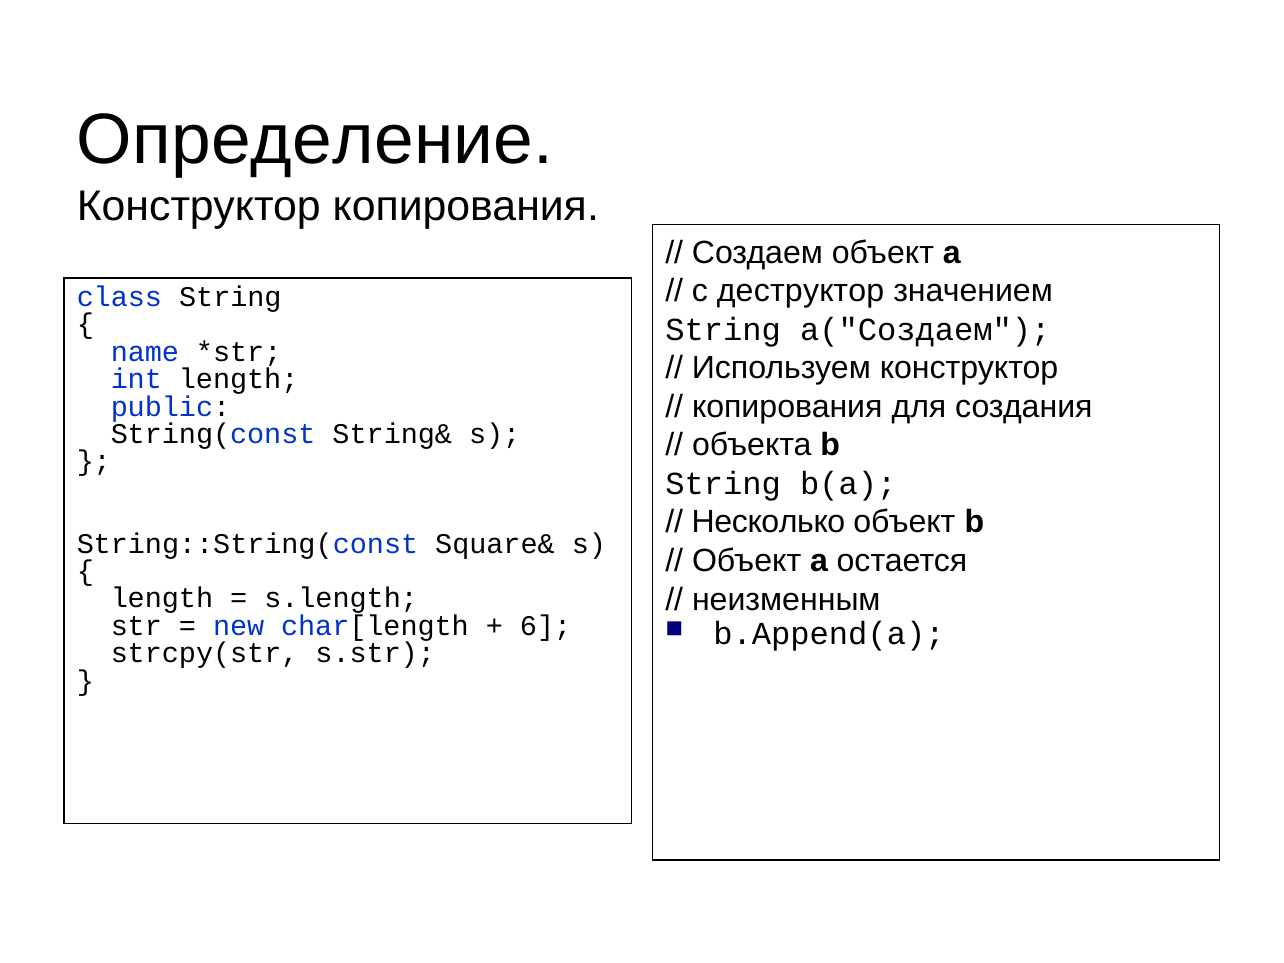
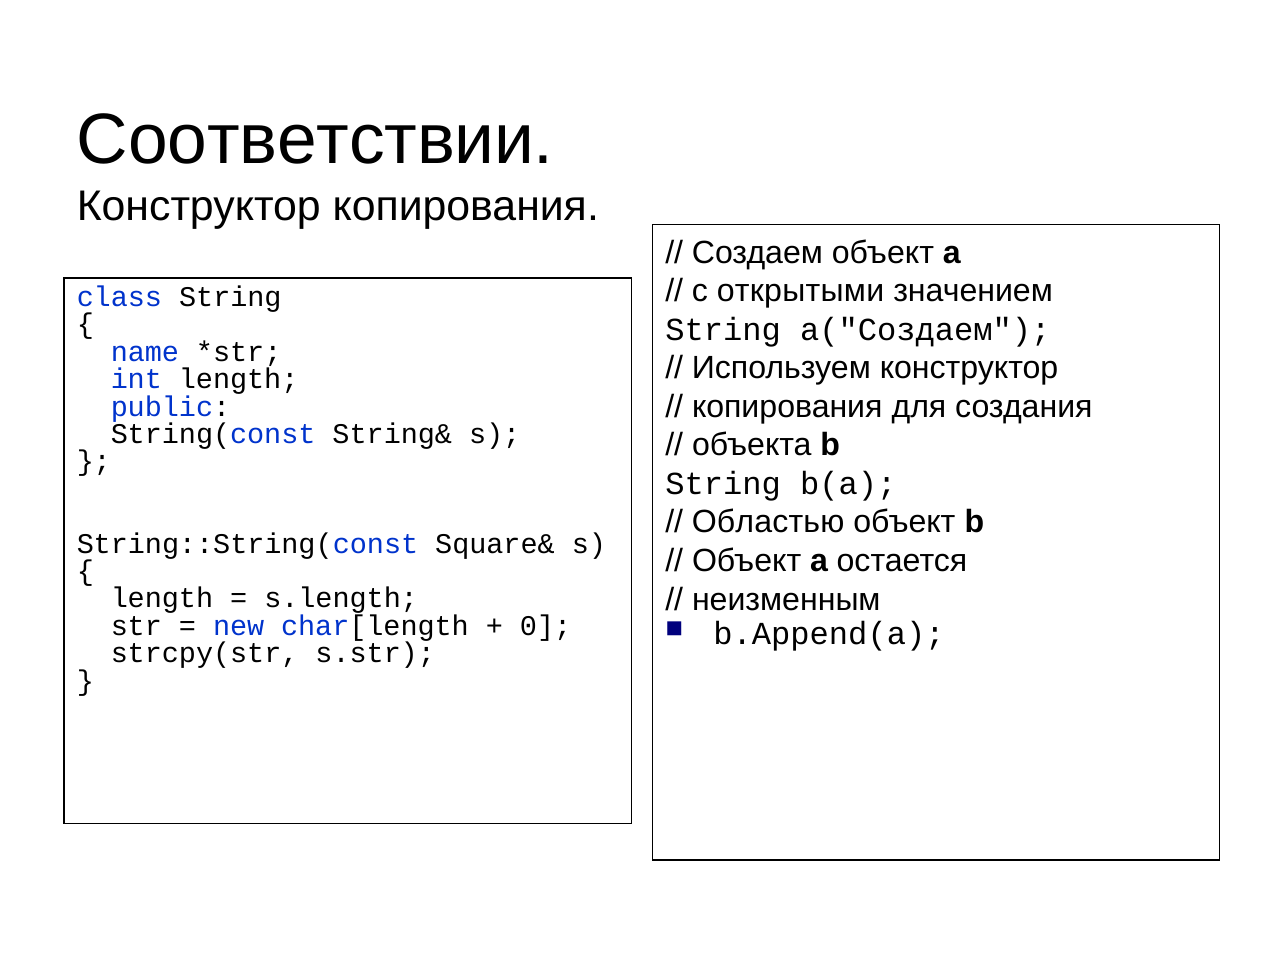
Определение: Определение -> Соответствии
деструктор: деструктор -> открытыми
Несколько: Несколько -> Областью
6: 6 -> 0
